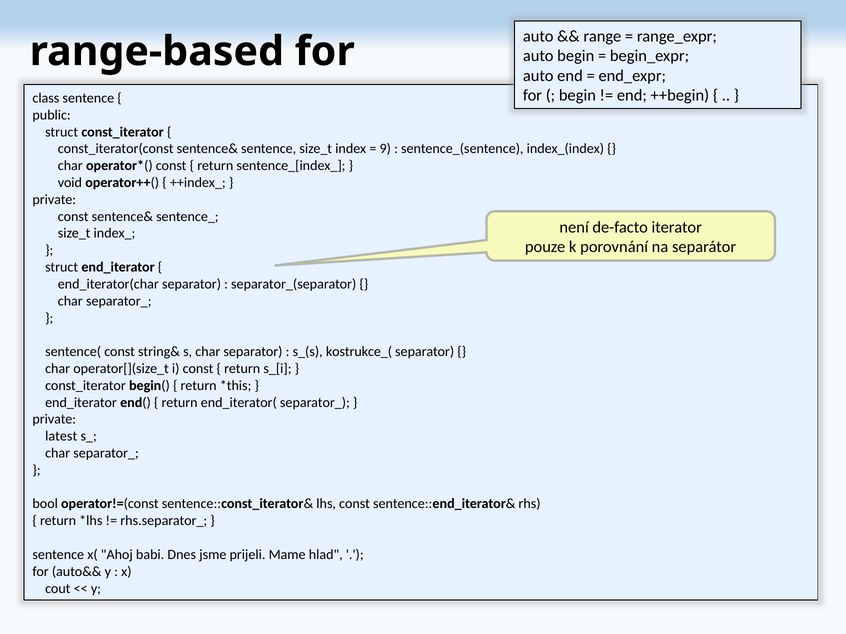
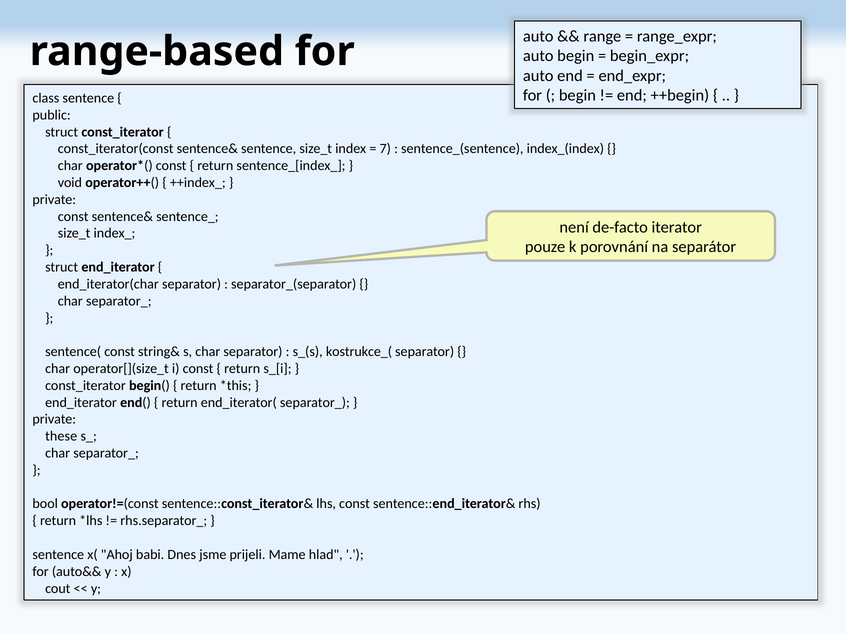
9: 9 -> 7
latest: latest -> these
